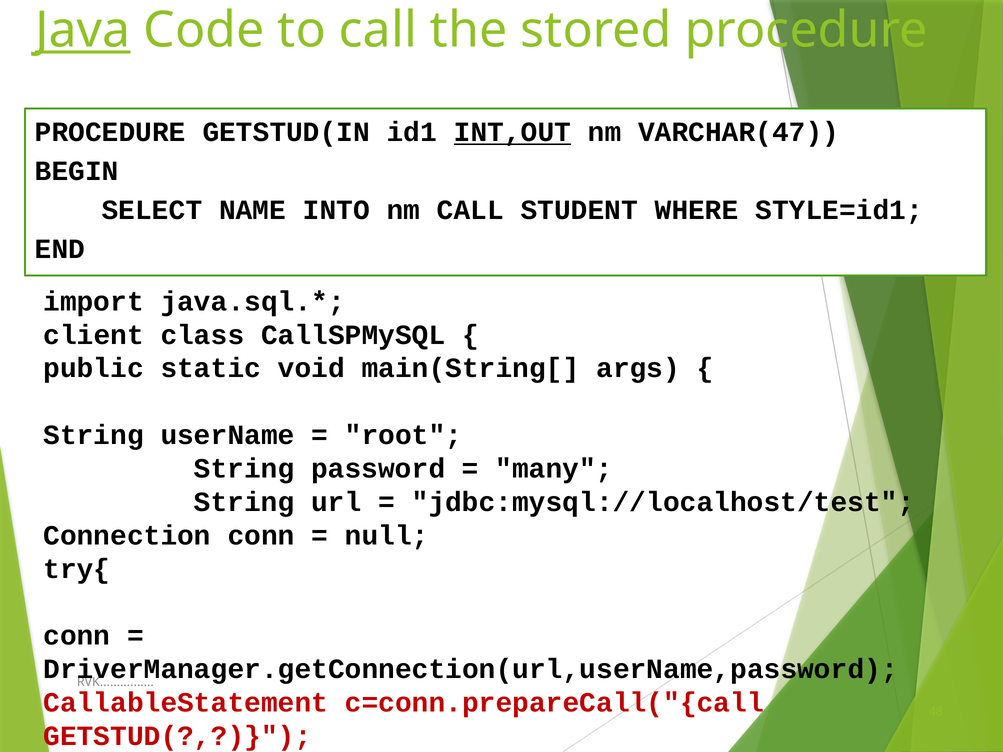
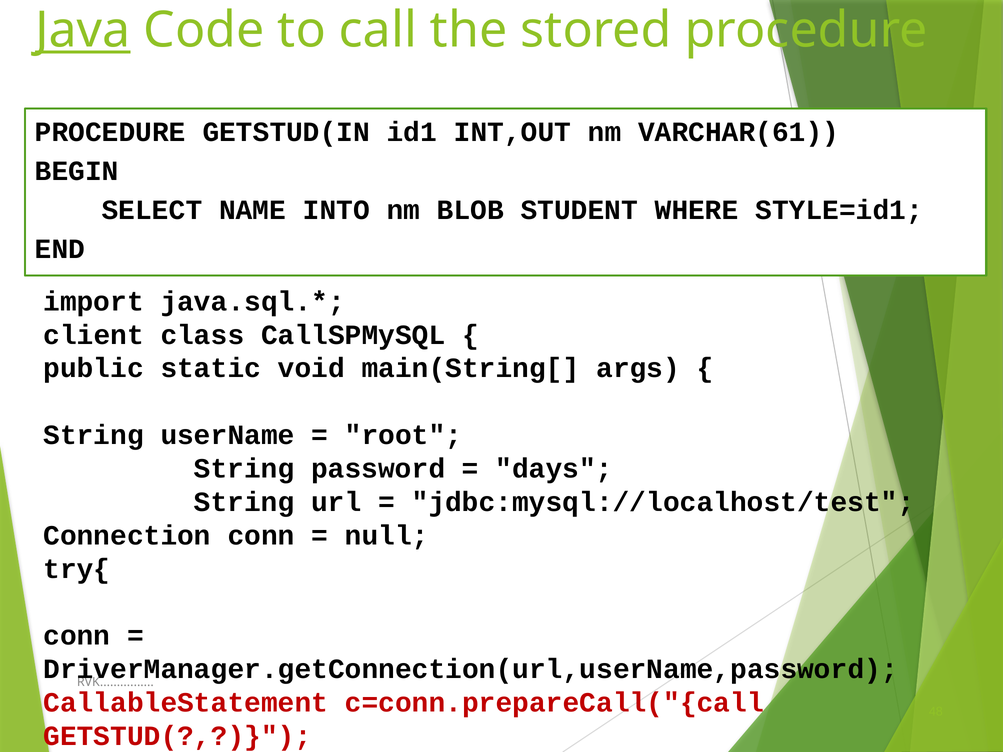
INT,OUT underline: present -> none
VARCHAR(47: VARCHAR(47 -> VARCHAR(61
nm CALL: CALL -> BLOB
many: many -> days
